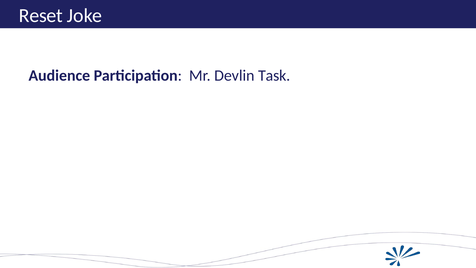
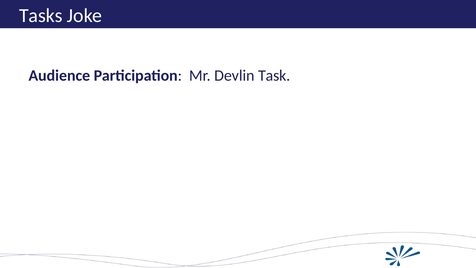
Reset: Reset -> Tasks
